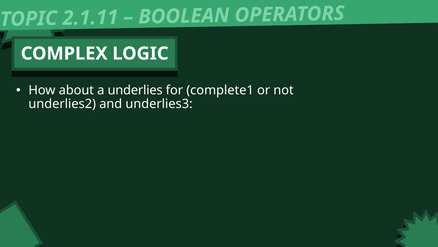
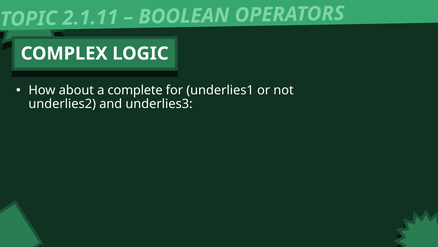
underlies: underlies -> complete
complete1: complete1 -> underlies1
